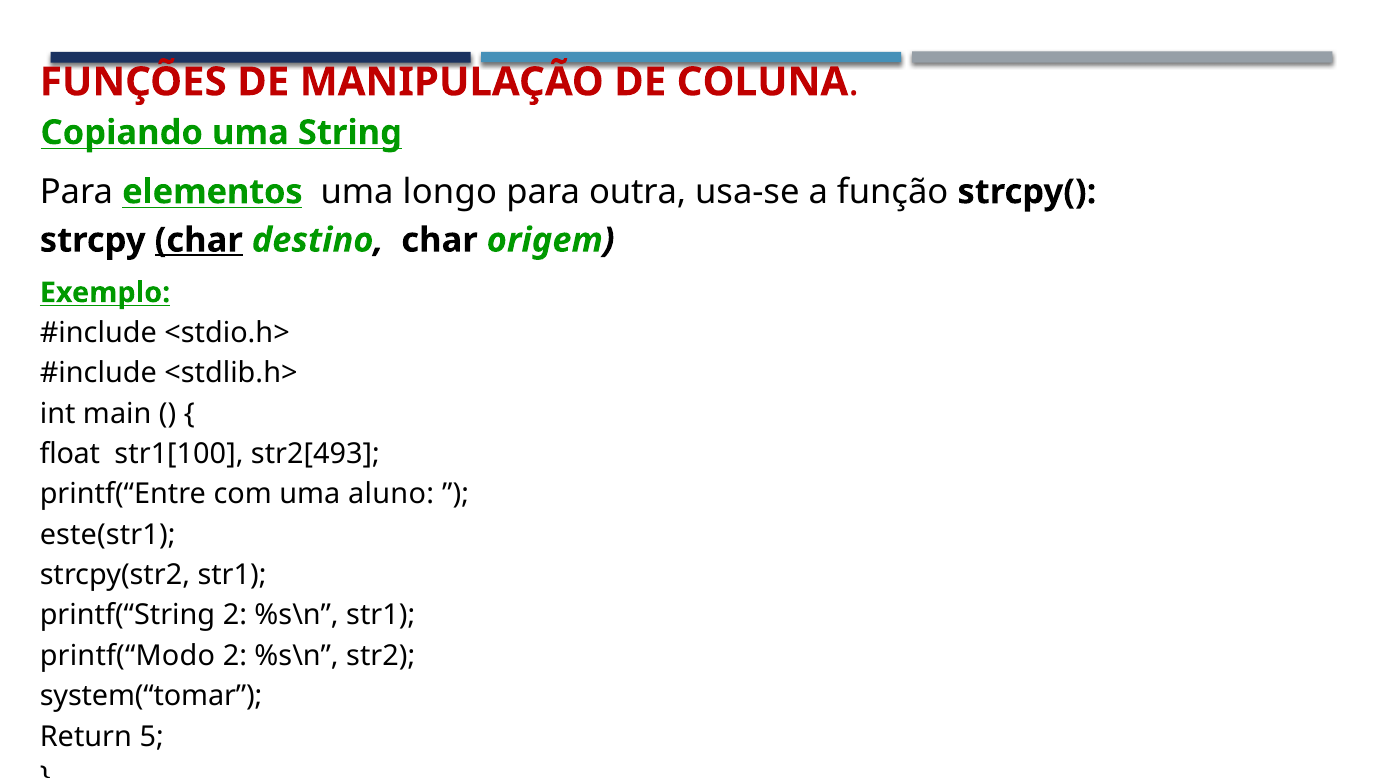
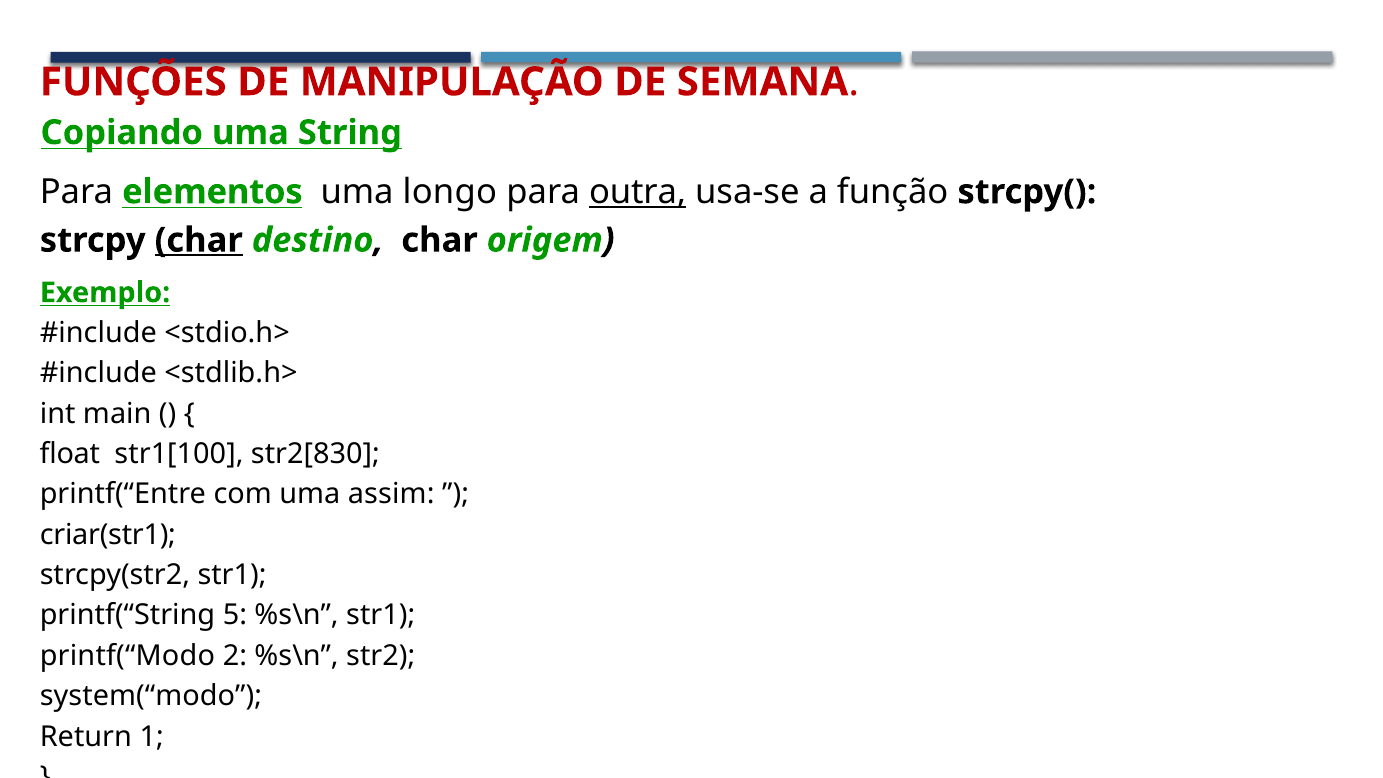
COLUNA: COLUNA -> SEMANA
outra underline: none -> present
str2[493: str2[493 -> str2[830
aluno: aluno -> assim
este(str1: este(str1 -> criar(str1
printf(“String 2: 2 -> 5
system(“tomar: system(“tomar -> system(“modo
5: 5 -> 1
